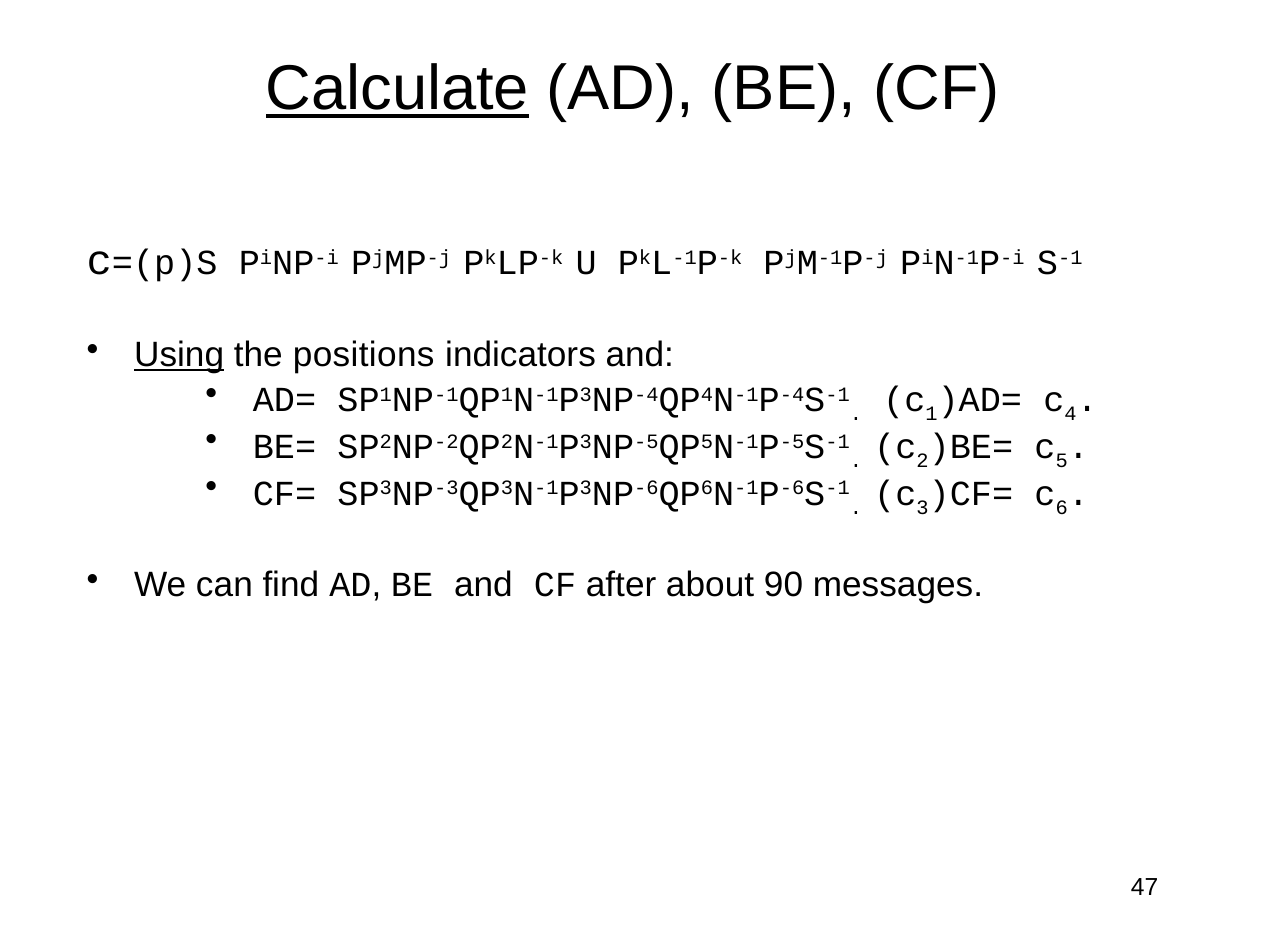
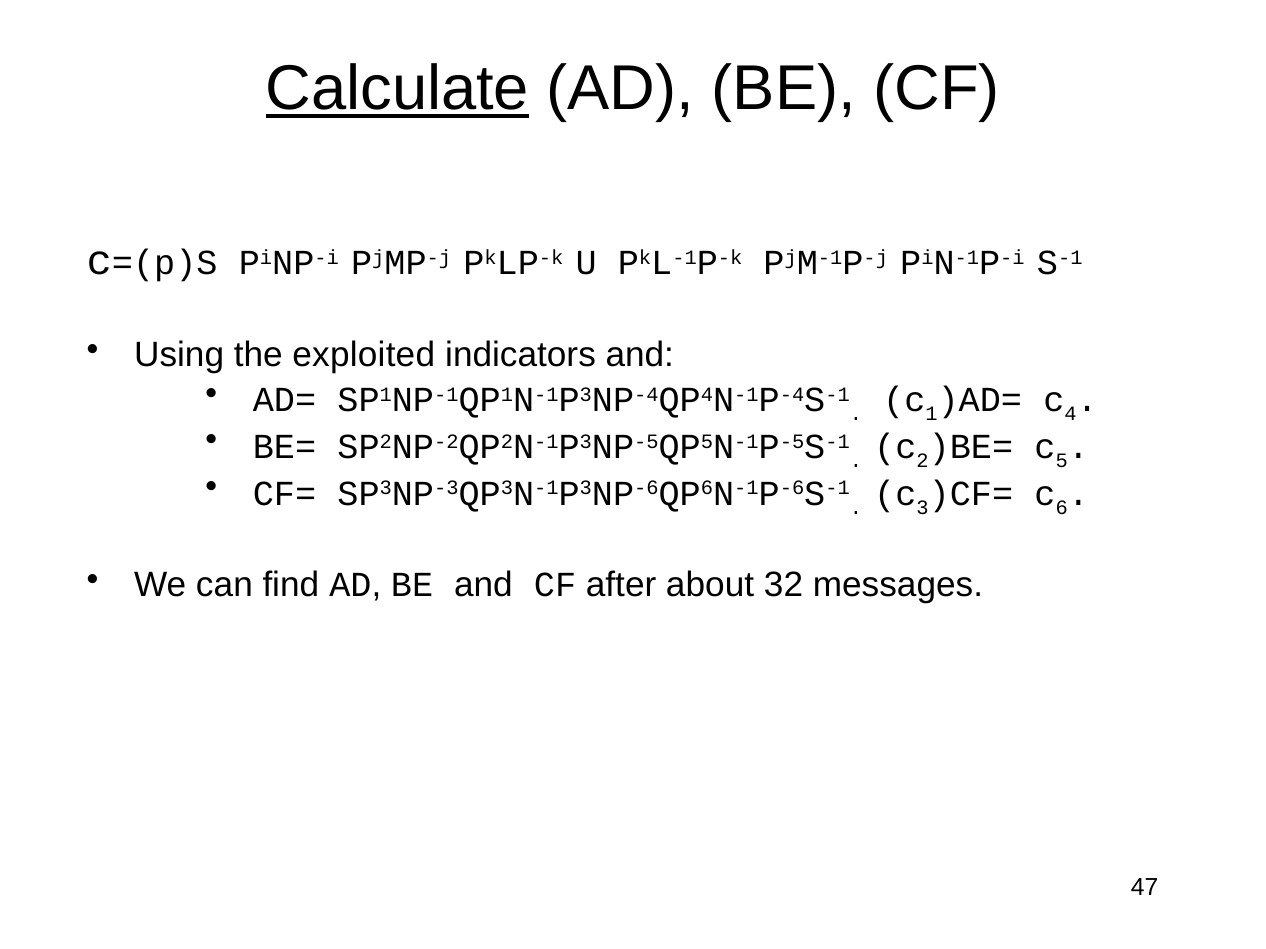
Using underline: present -> none
positions: positions -> exploited
90: 90 -> 32
